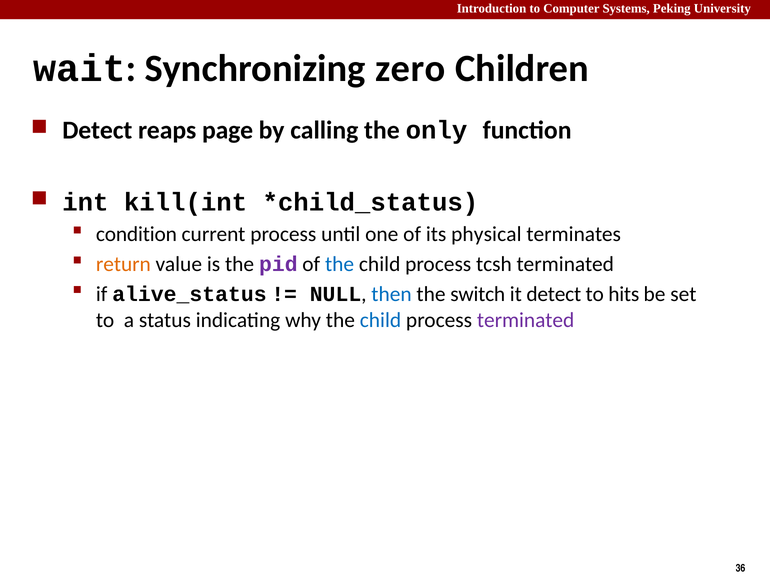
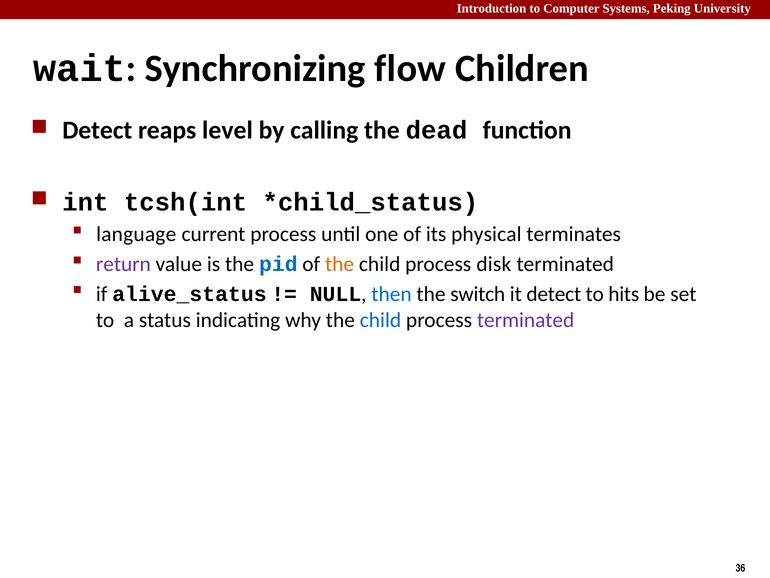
zero: zero -> flow
page: page -> level
only: only -> dead
kill(int: kill(int -> tcsh(int
condition: condition -> language
return colour: orange -> purple
pid colour: purple -> blue
the at (340, 264) colour: blue -> orange
tcsh: tcsh -> disk
